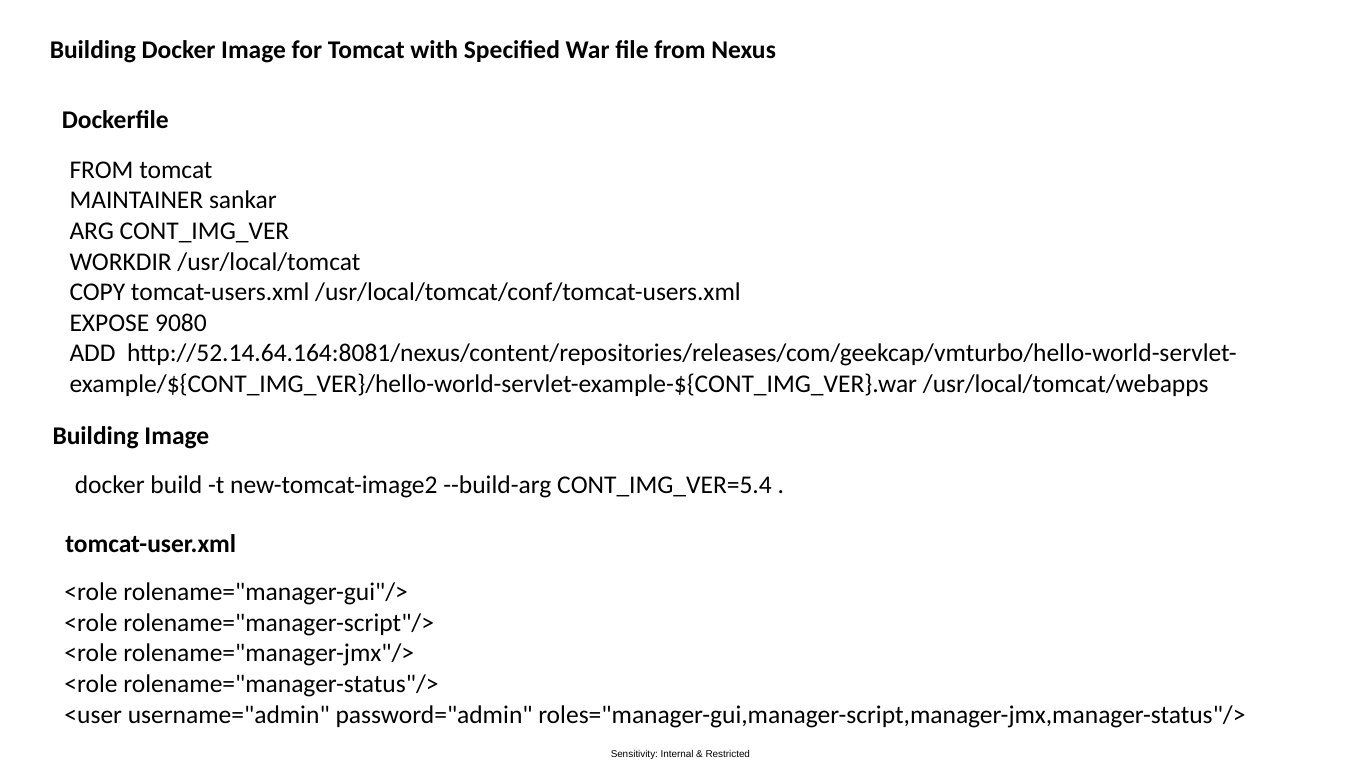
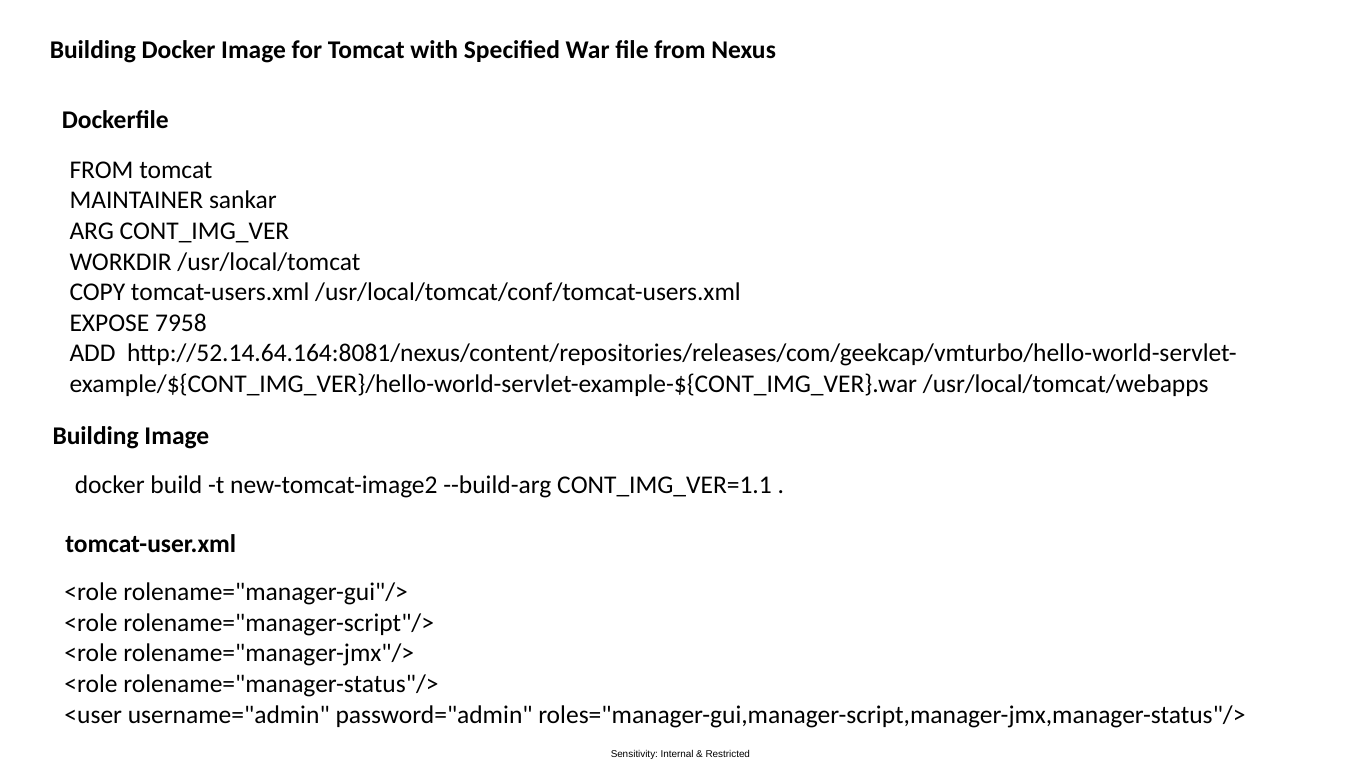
9080: 9080 -> 7958
CONT_IMG_VER=5.4: CONT_IMG_VER=5.4 -> CONT_IMG_VER=1.1
